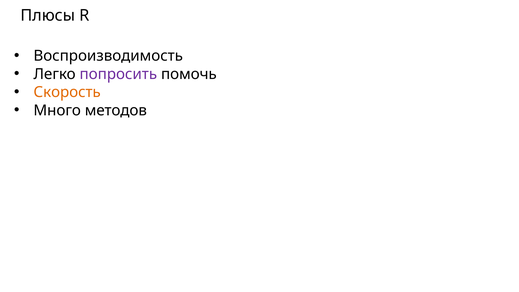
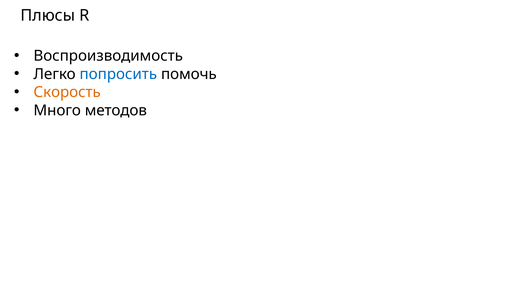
попросить colour: purple -> blue
